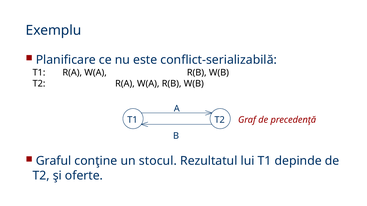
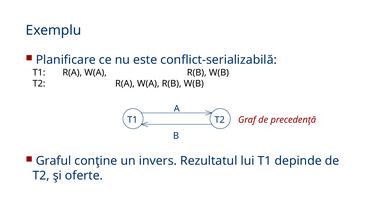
stocul: stocul -> invers
